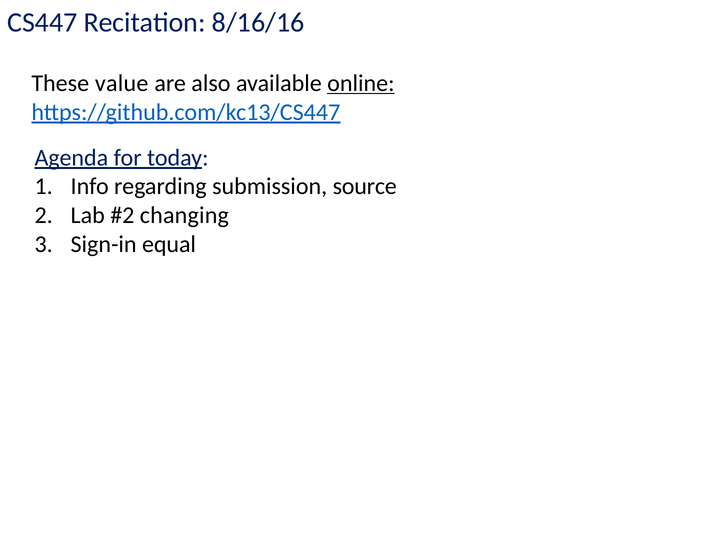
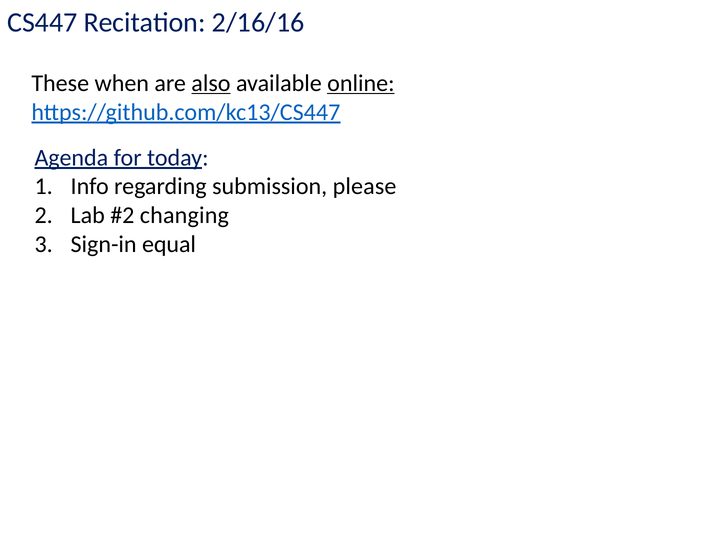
8/16/16: 8/16/16 -> 2/16/16
value: value -> when
also underline: none -> present
source: source -> please
